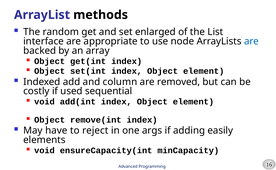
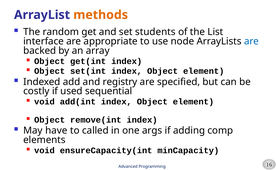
methods colour: black -> orange
enlarged: enlarged -> students
column: column -> registry
removed: removed -> specified
reject: reject -> called
easily: easily -> comp
